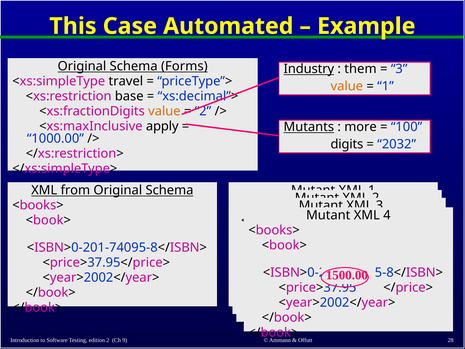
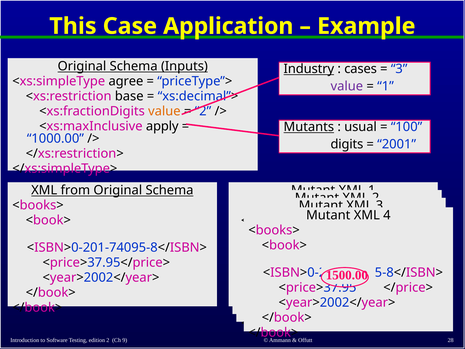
Automated: Automated -> Application
Forms: Forms -> Inputs
them: them -> cases
travel: travel -> agree
value at (347, 86) colour: orange -> purple
more: more -> usual
2032: 2032 -> 2001
